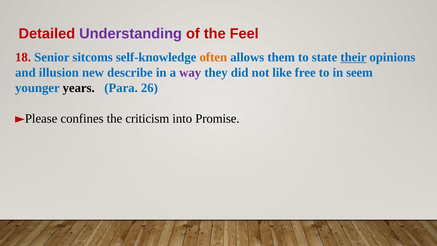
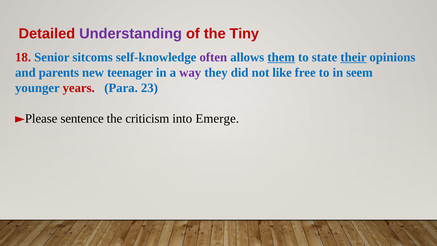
Feel: Feel -> Tiny
often colour: orange -> purple
them underline: none -> present
illusion: illusion -> parents
describe: describe -> teenager
years colour: black -> red
26: 26 -> 23
confines: confines -> sentence
Promise: Promise -> Emerge
